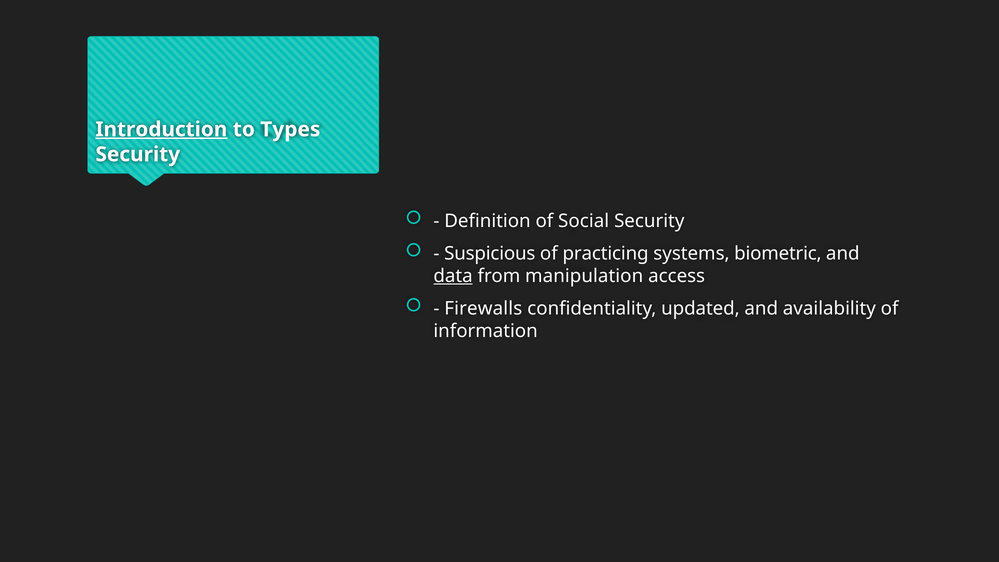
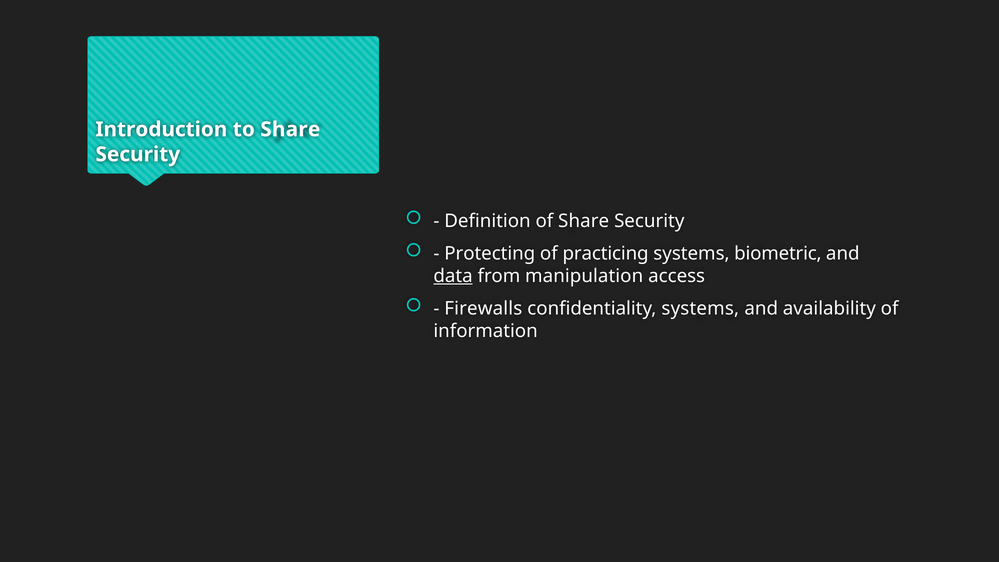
Introduction underline: present -> none
to Types: Types -> Share
of Social: Social -> Share
Suspicious: Suspicious -> Protecting
confidentiality updated: updated -> systems
